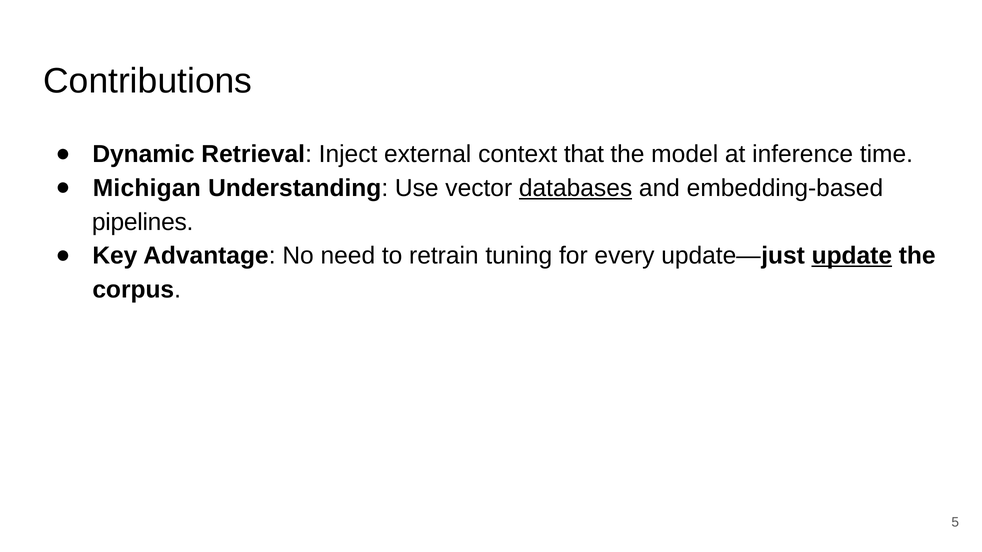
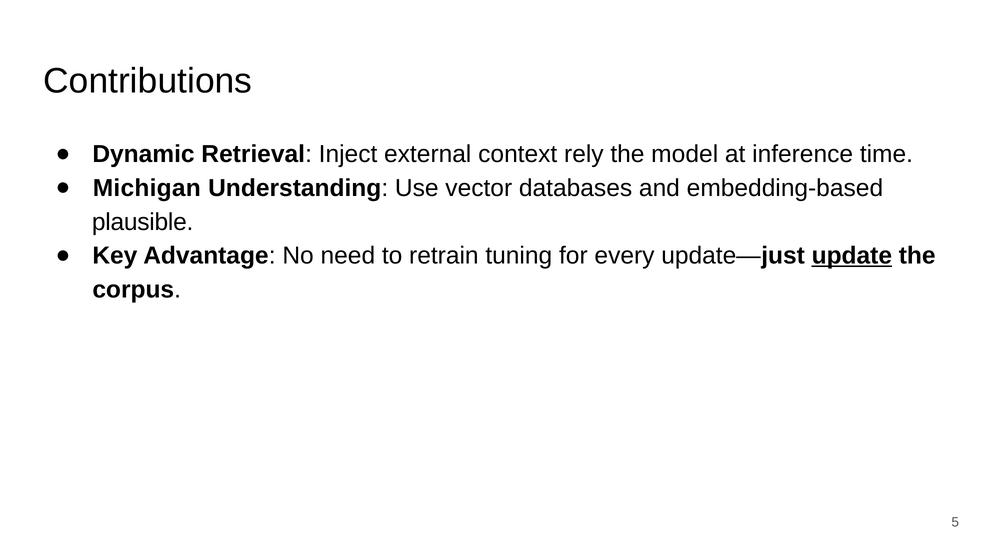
that: that -> rely
databases underline: present -> none
pipelines: pipelines -> plausible
